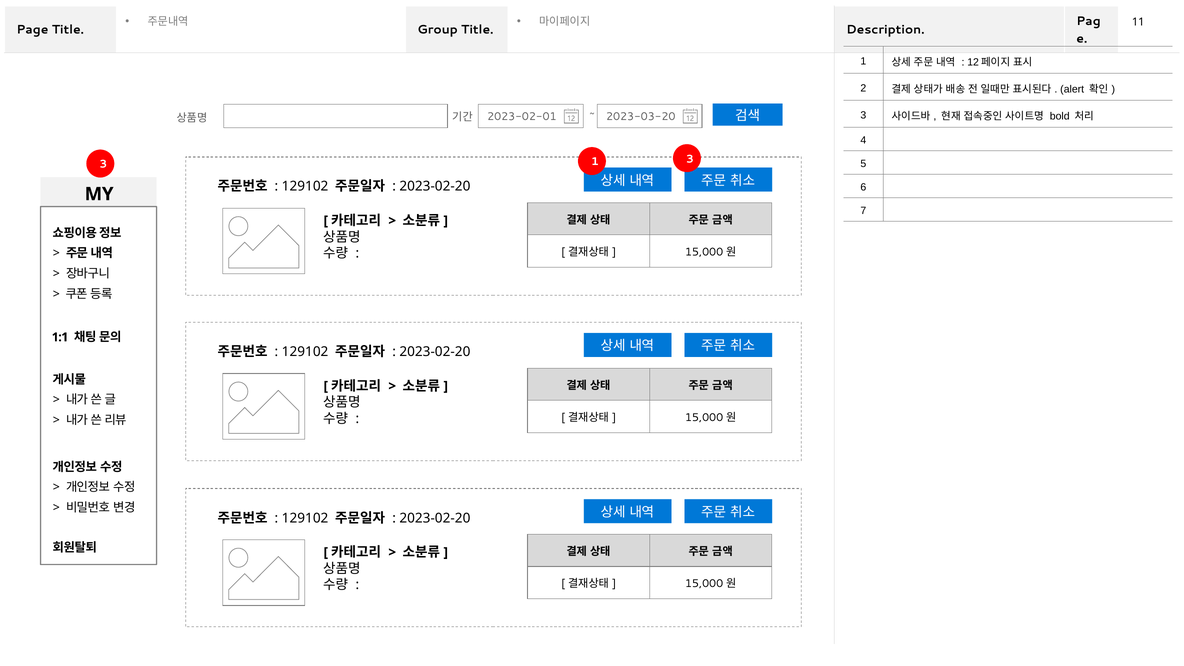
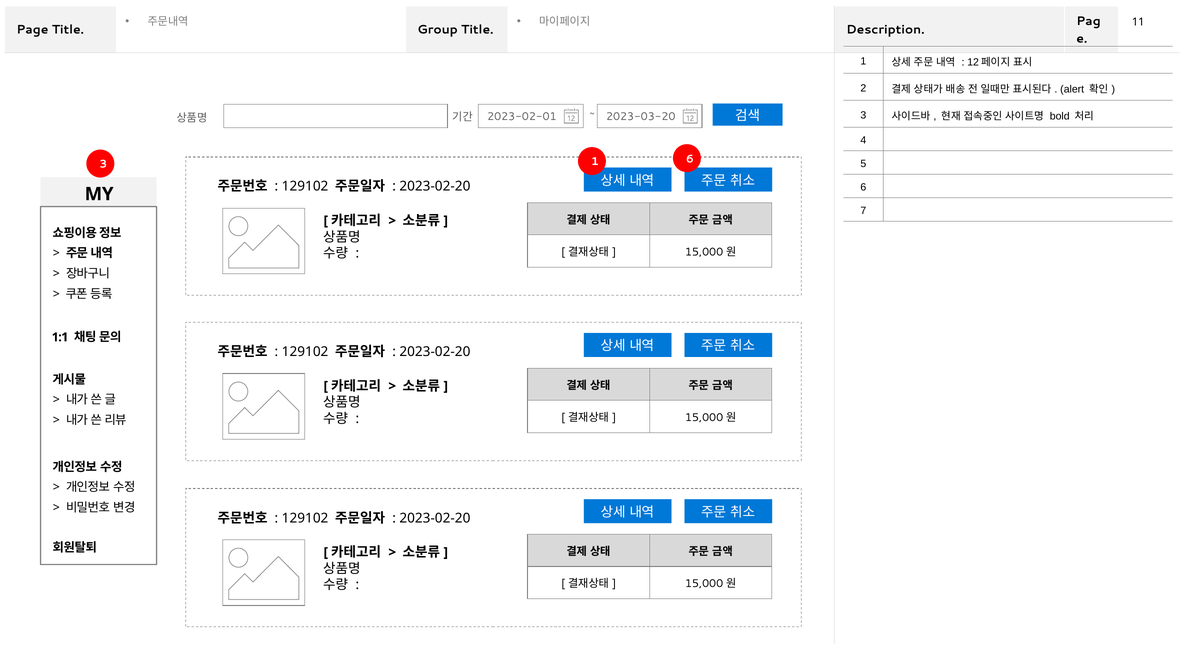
1 3: 3 -> 6
